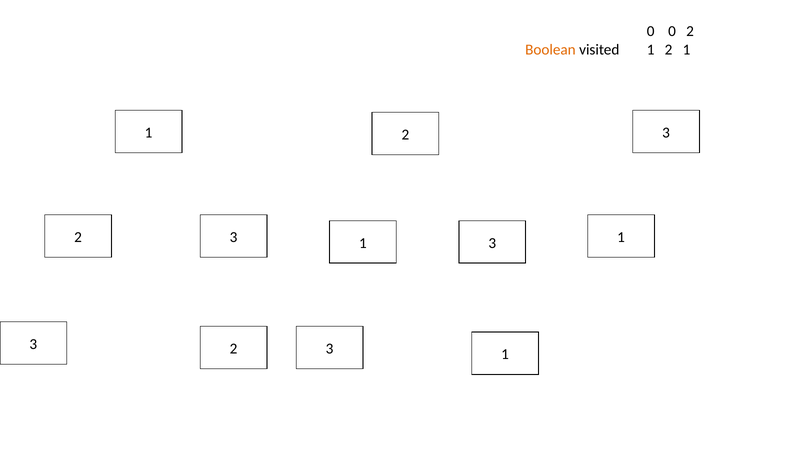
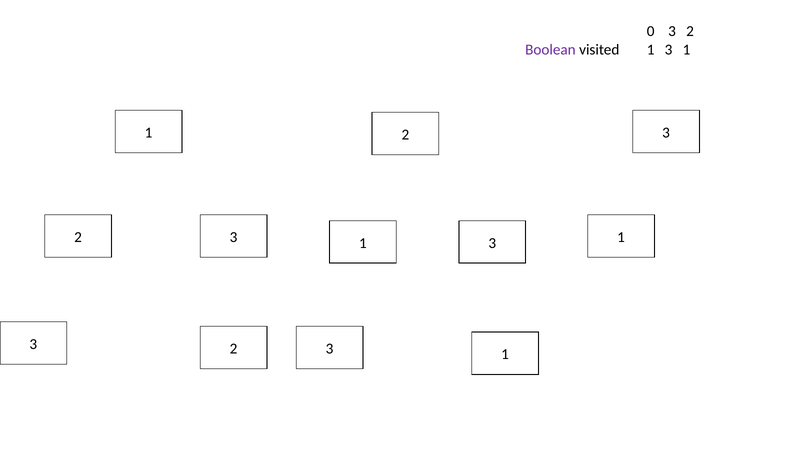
0 0: 0 -> 3
Boolean colour: orange -> purple
visited 1 2: 2 -> 3
